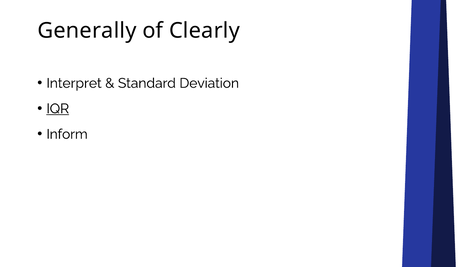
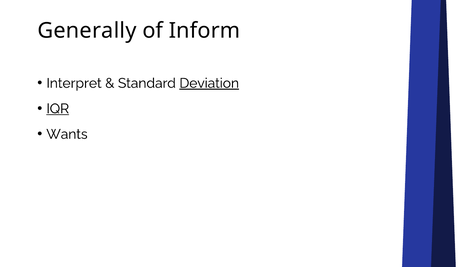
Clearly: Clearly -> Inform
Deviation underline: none -> present
Inform: Inform -> Wants
